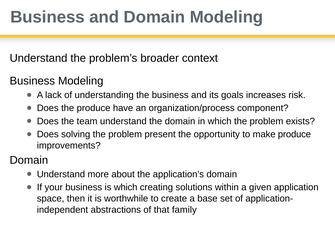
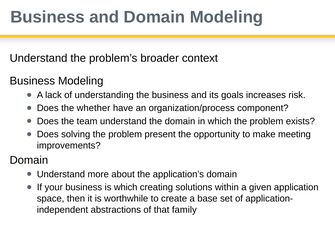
the produce: produce -> whether
make produce: produce -> meeting
